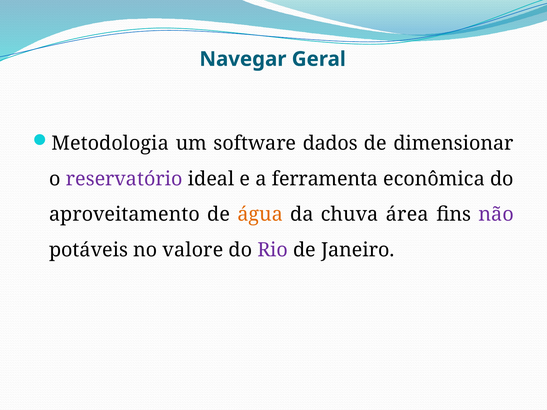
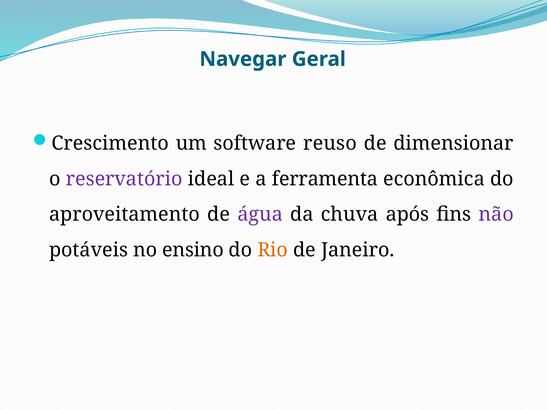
Metodologia: Metodologia -> Crescimento
dados: dados -> reuso
água colour: orange -> purple
área: área -> após
valore: valore -> ensino
Rio colour: purple -> orange
